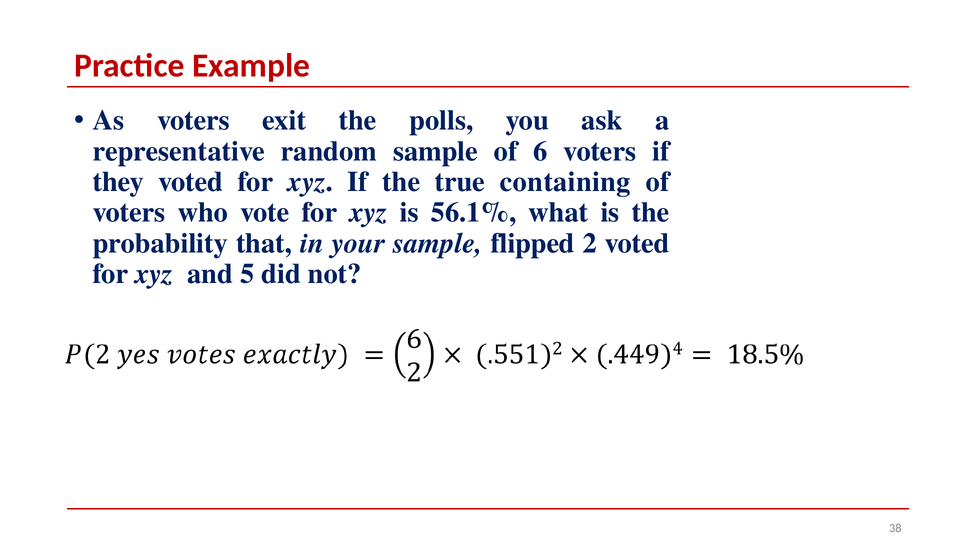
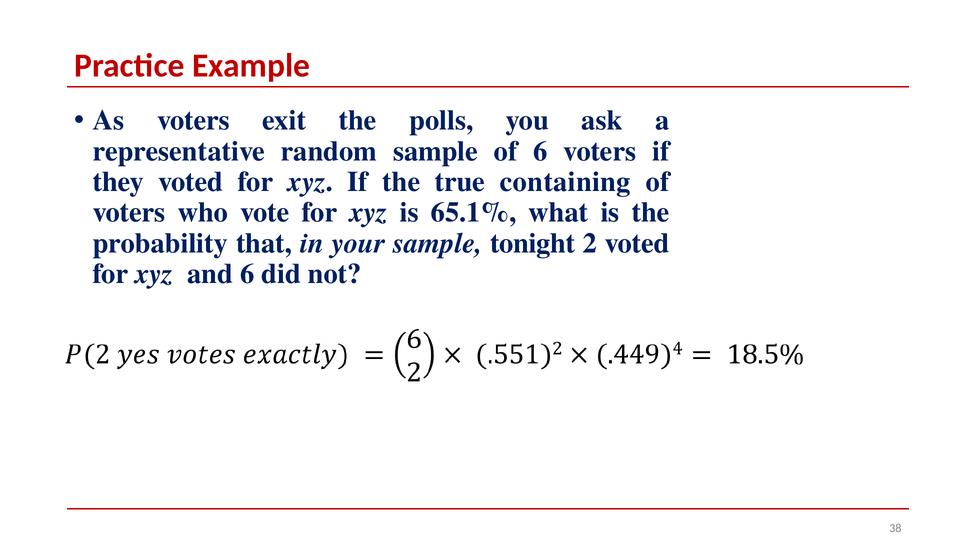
56.1%: 56.1% -> 65.1%
flipped: flipped -> tonight
and 5: 5 -> 6
